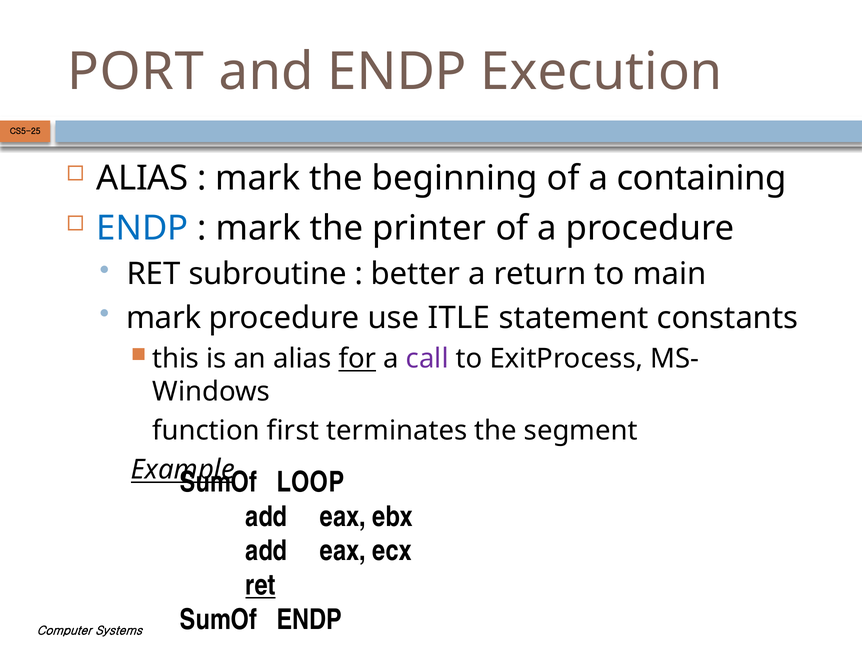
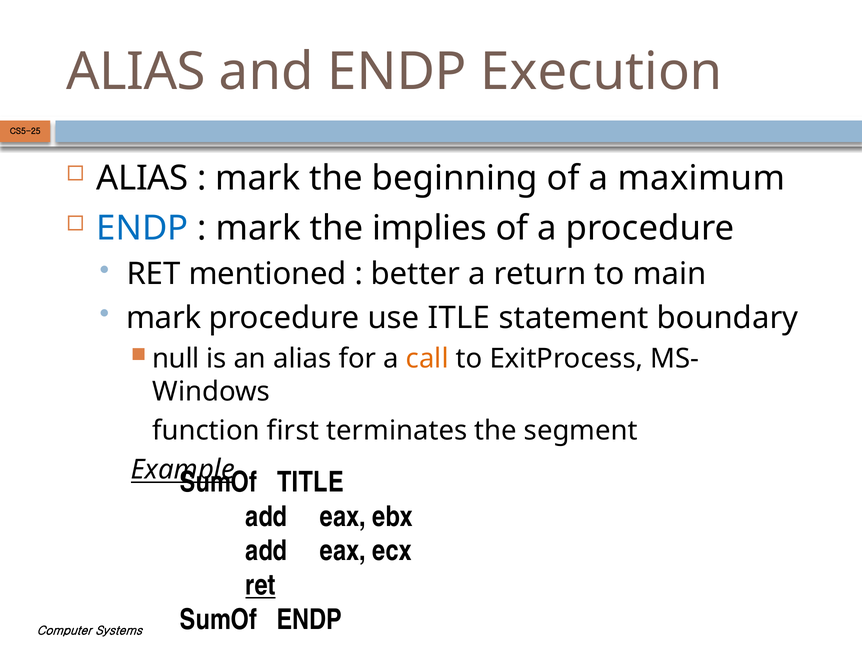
PORT at (135, 72): PORT -> ALIAS
containing: containing -> maximum
printer: printer -> implies
subroutine: subroutine -> mentioned
constants: constants -> boundary
this: this -> null
for underline: present -> none
call colour: purple -> orange
LOOP: LOOP -> TITLE
